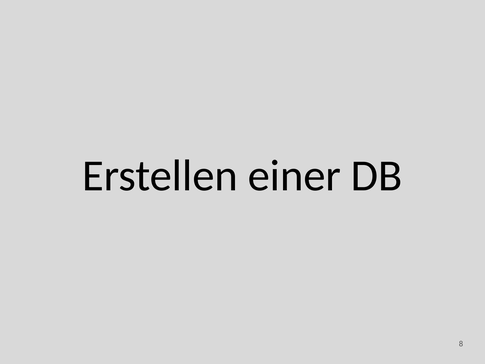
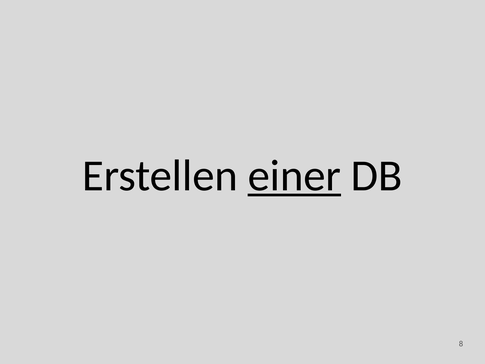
einer underline: none -> present
